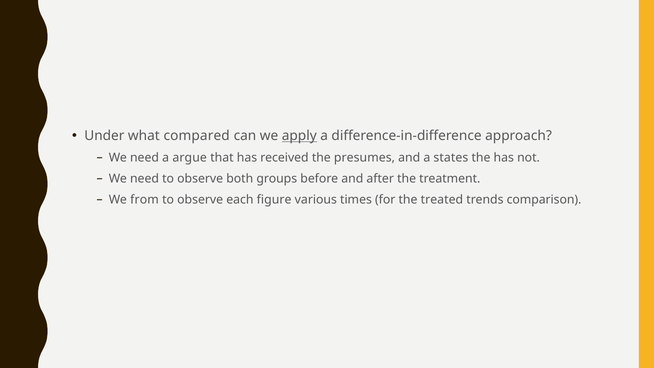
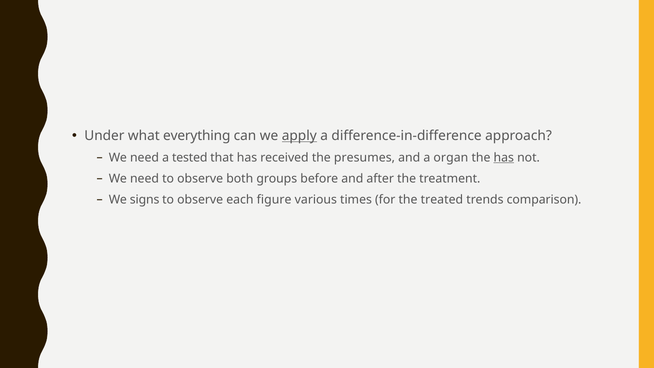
compared: compared -> everything
argue: argue -> tested
states: states -> organ
has at (504, 158) underline: none -> present
from: from -> signs
